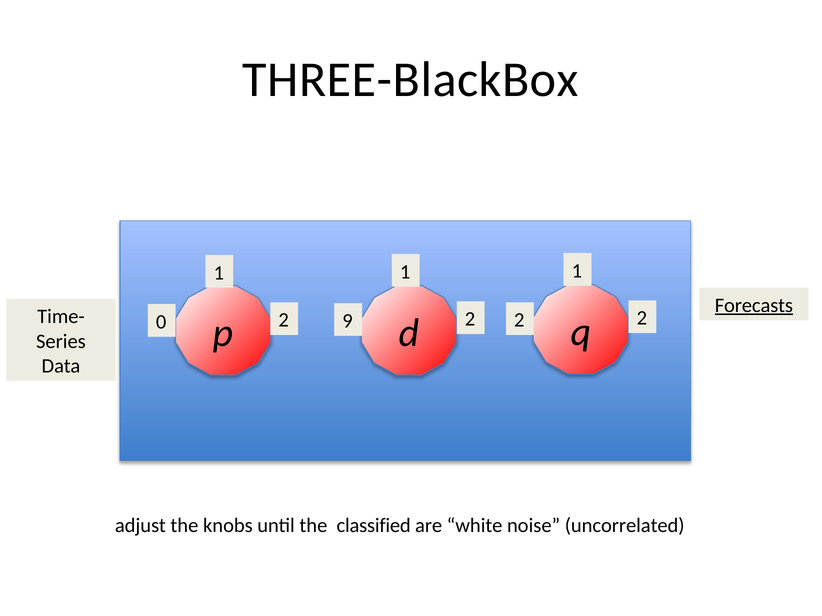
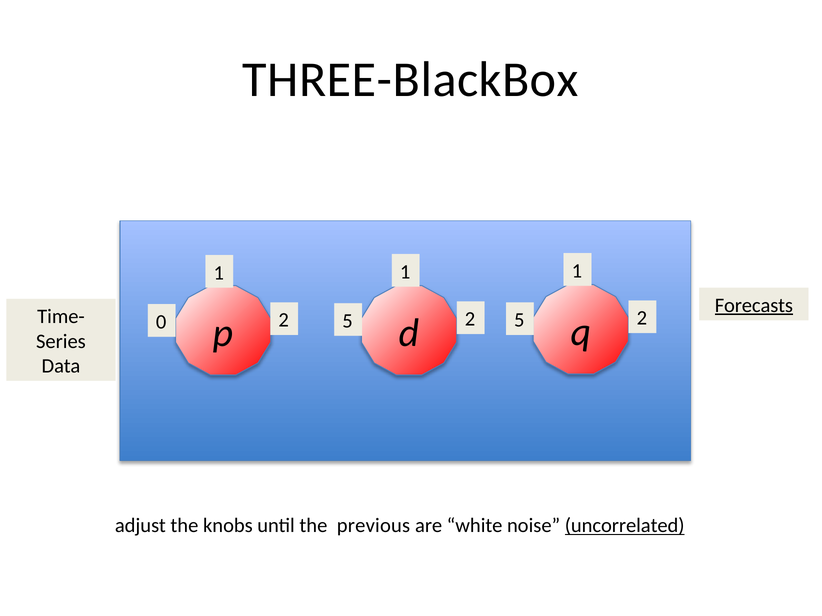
2 at (519, 320): 2 -> 5
9 at (348, 321): 9 -> 5
classified: classified -> previous
uncorrelated underline: none -> present
